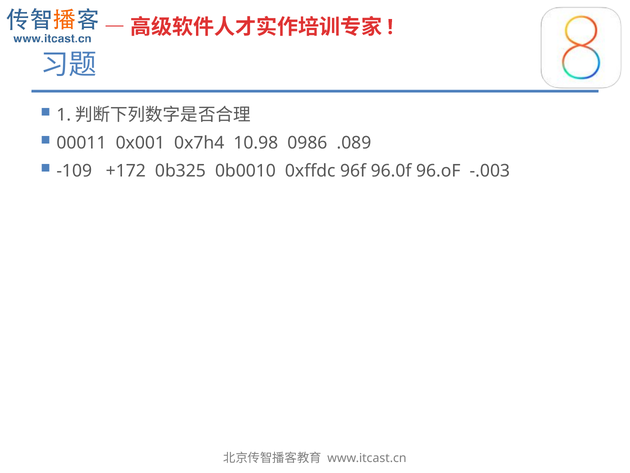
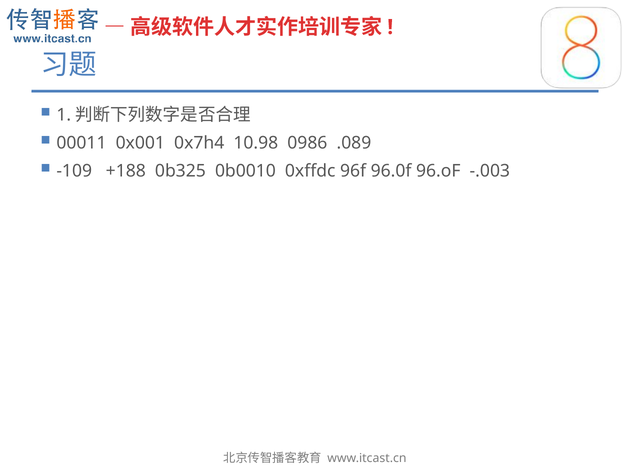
+172: +172 -> +188
